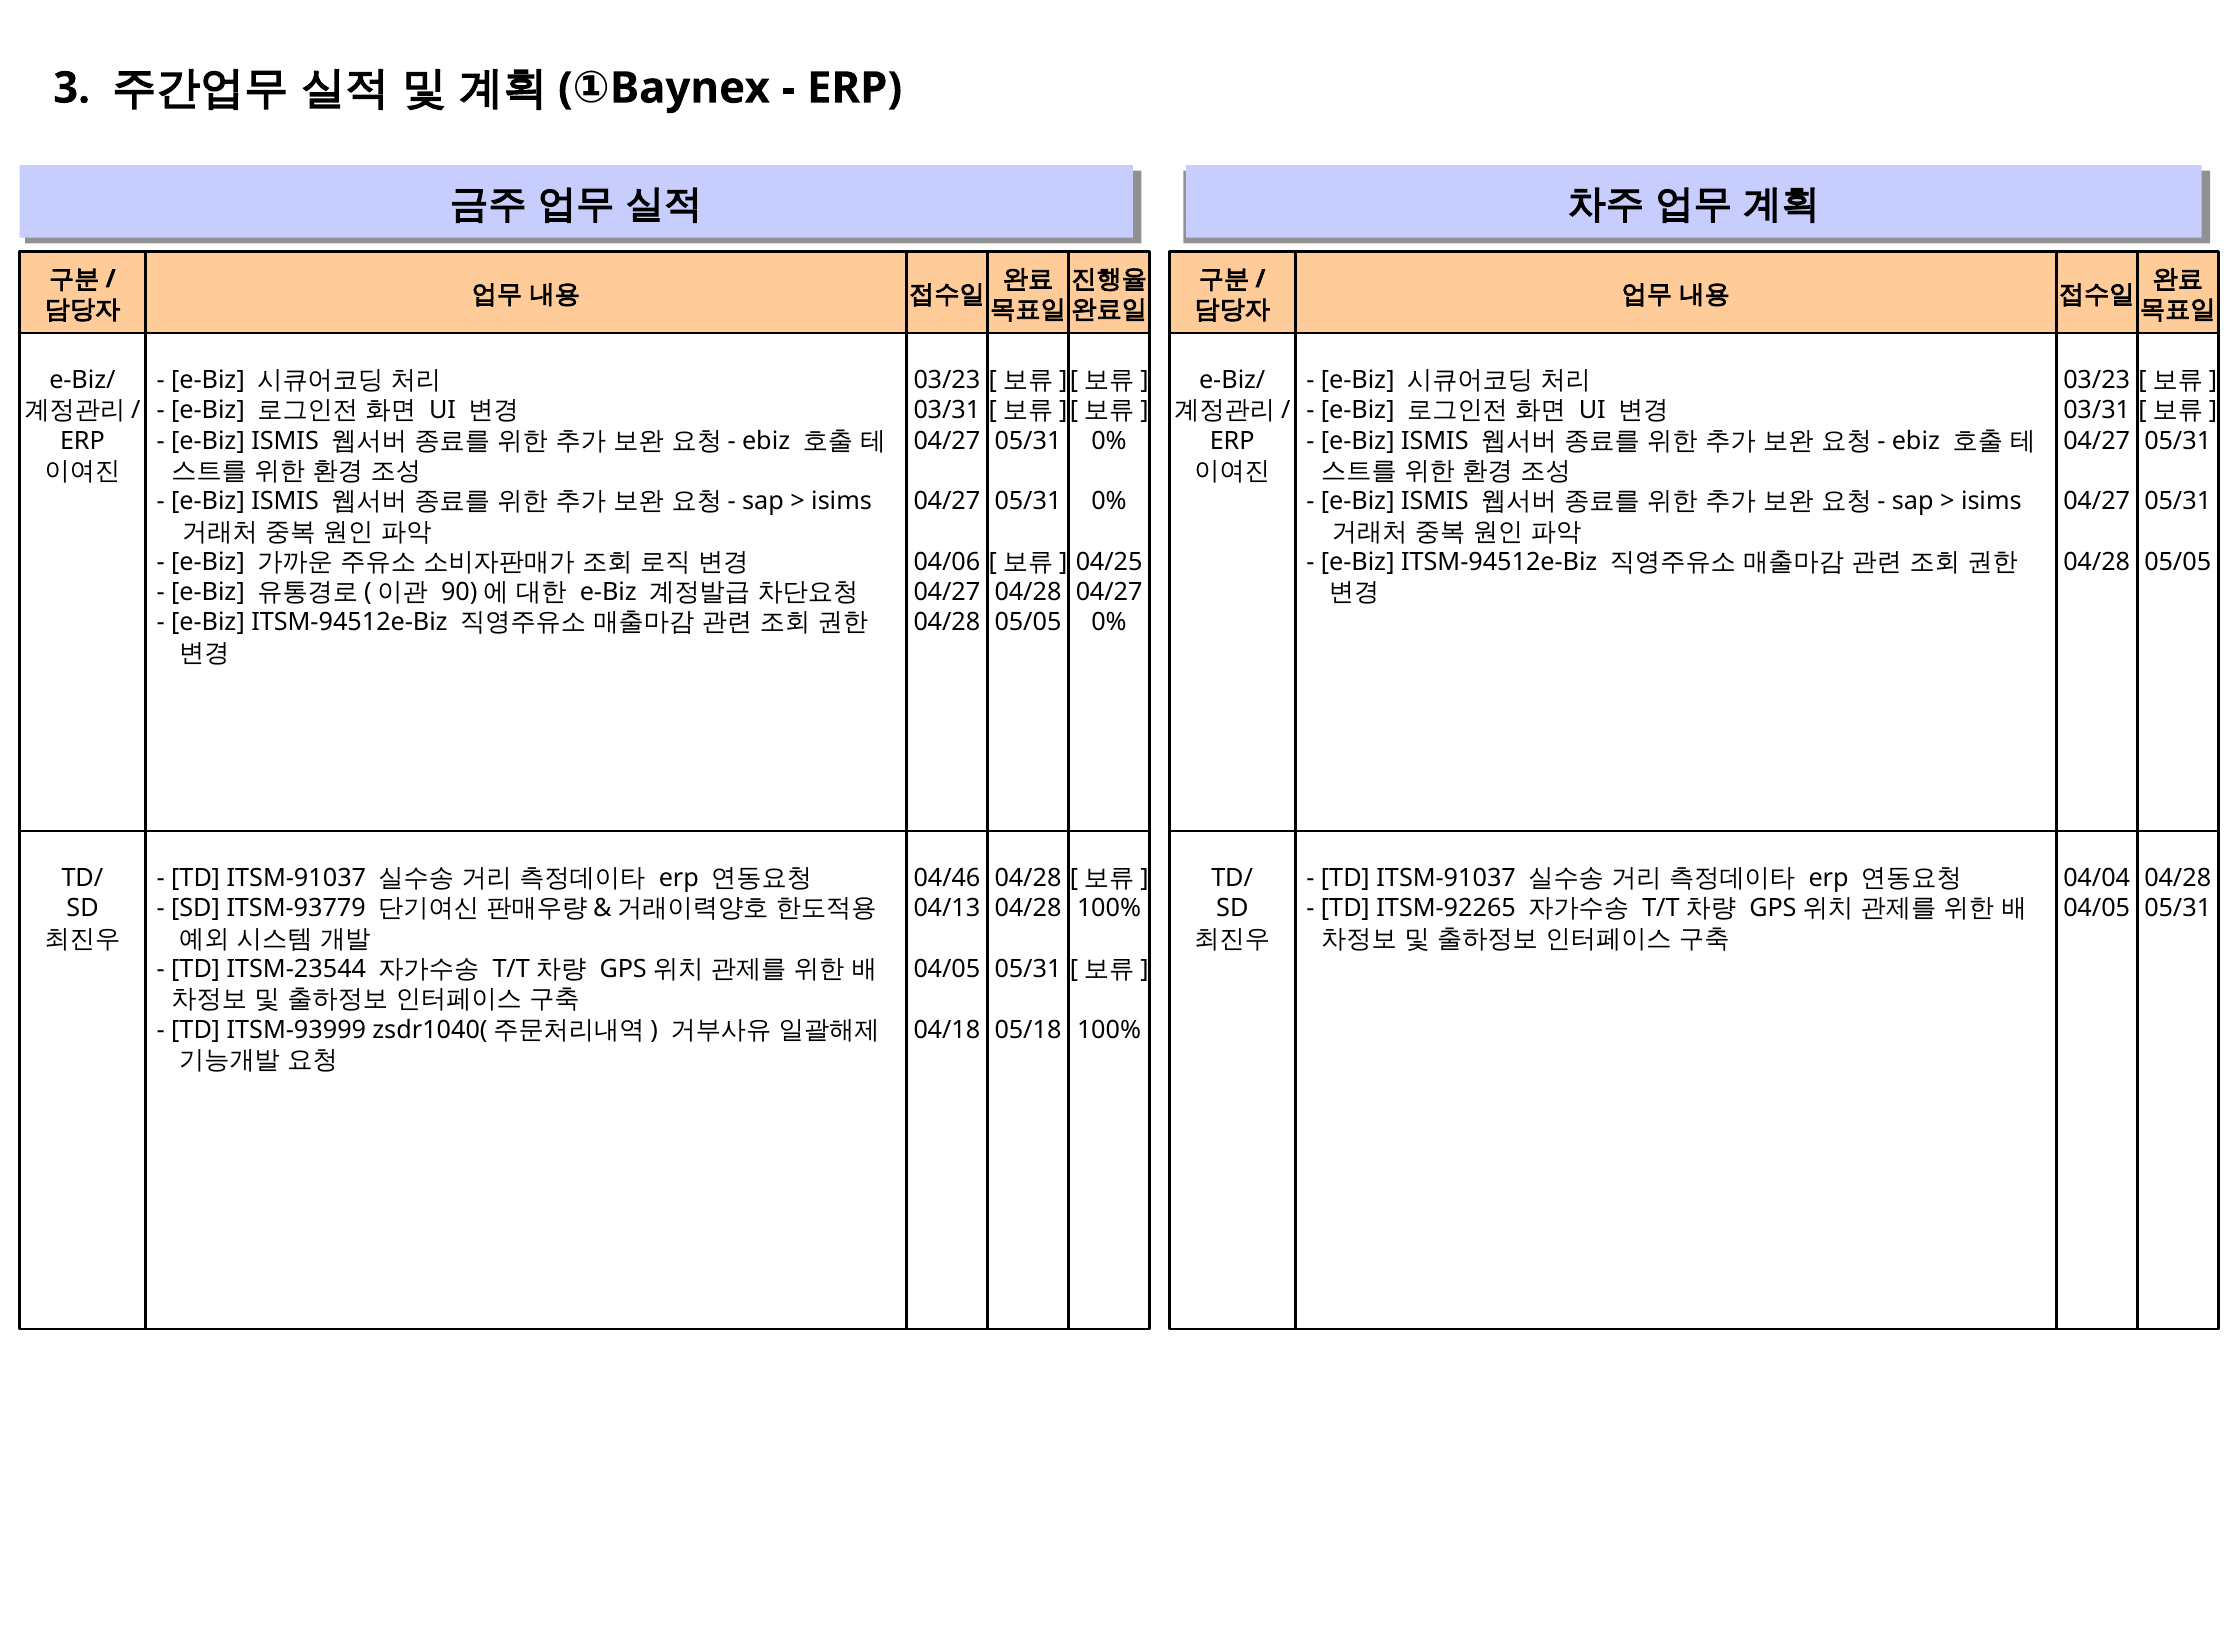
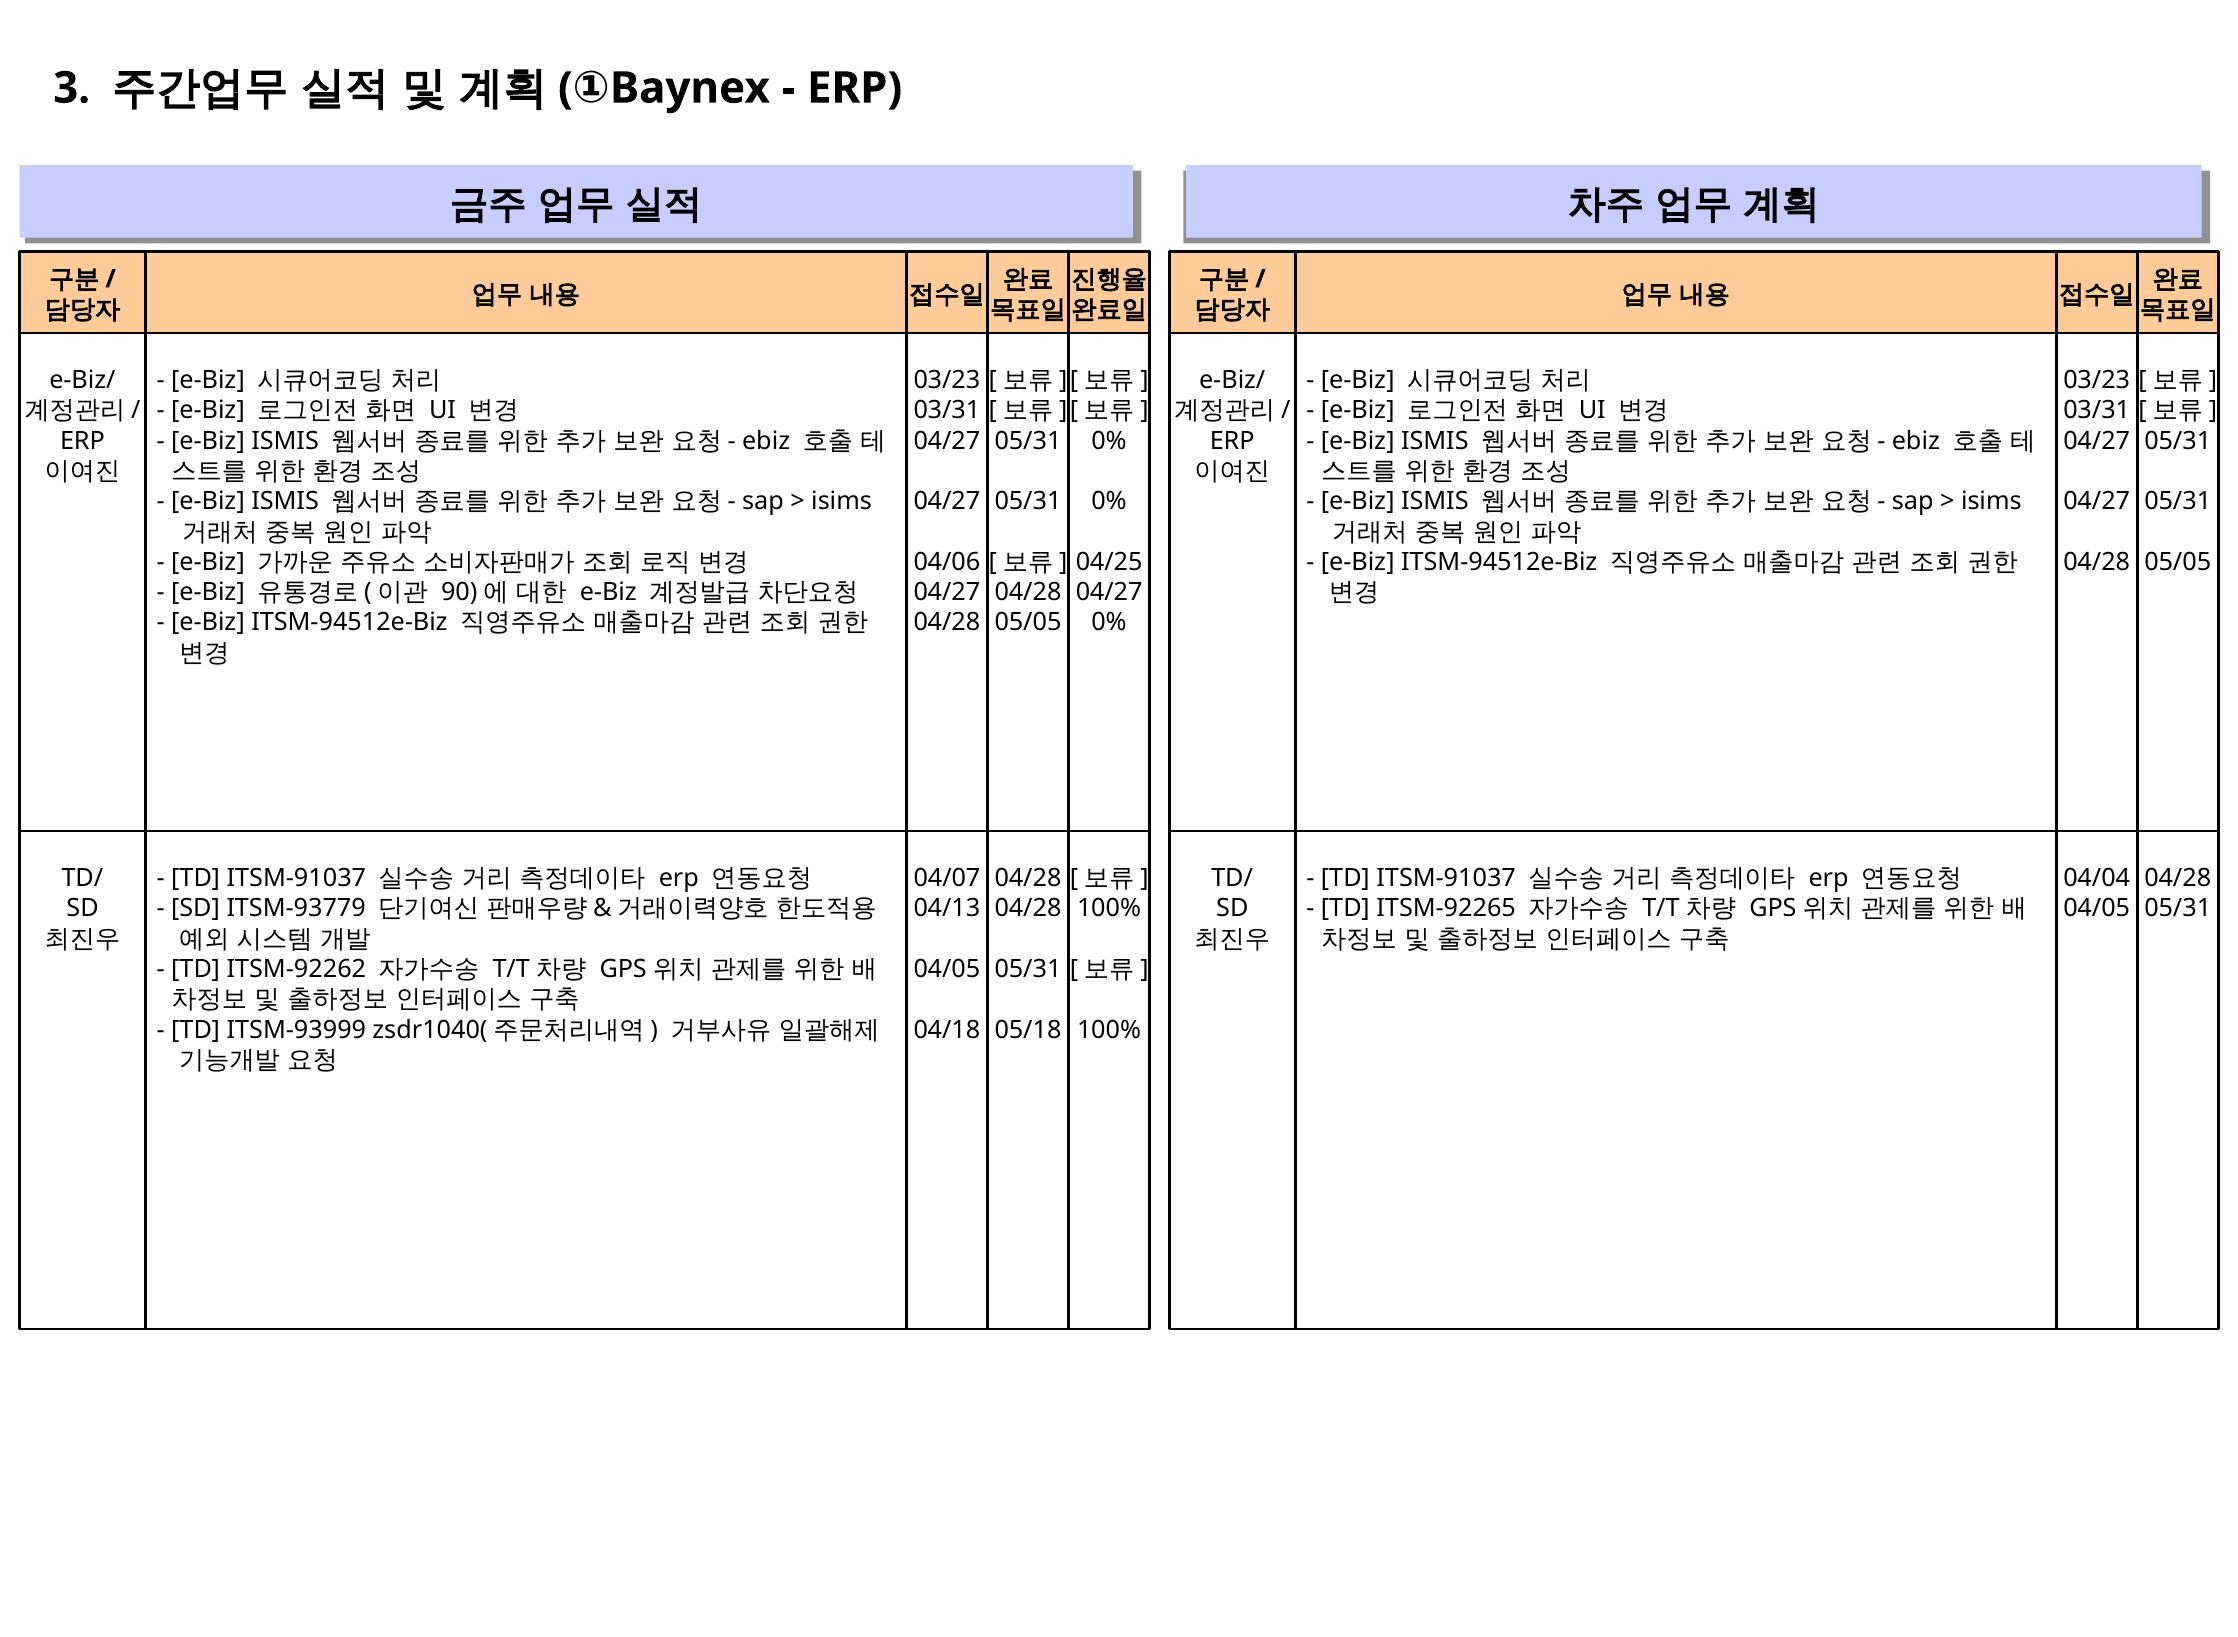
04/46: 04/46 -> 04/07
ITSM-23544: ITSM-23544 -> ITSM-92262
